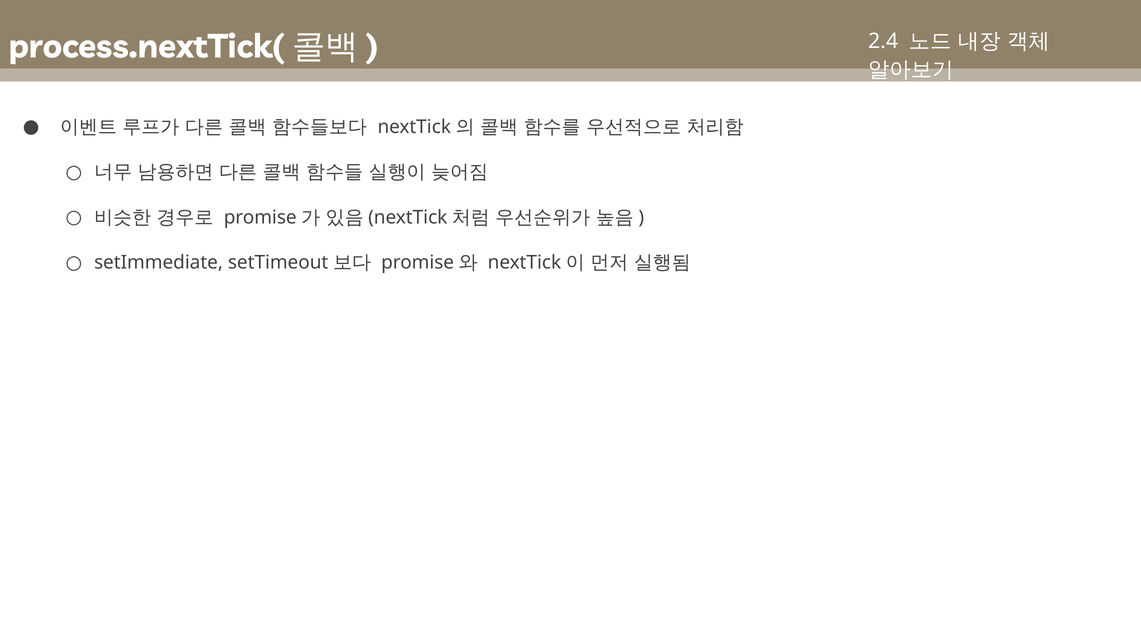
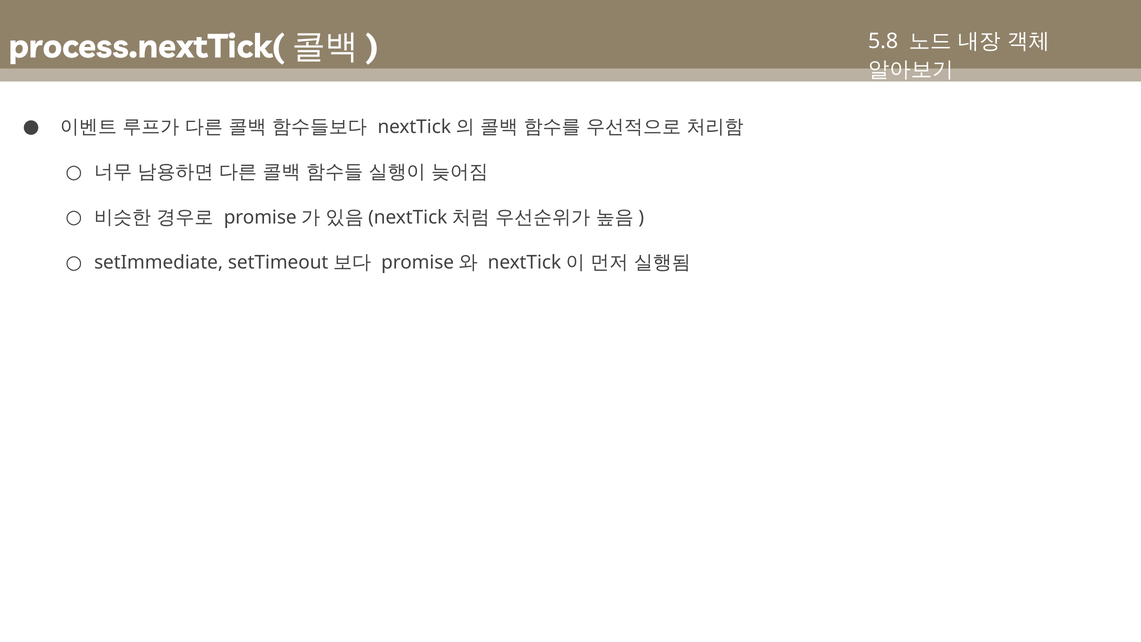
2.4: 2.4 -> 5.8
